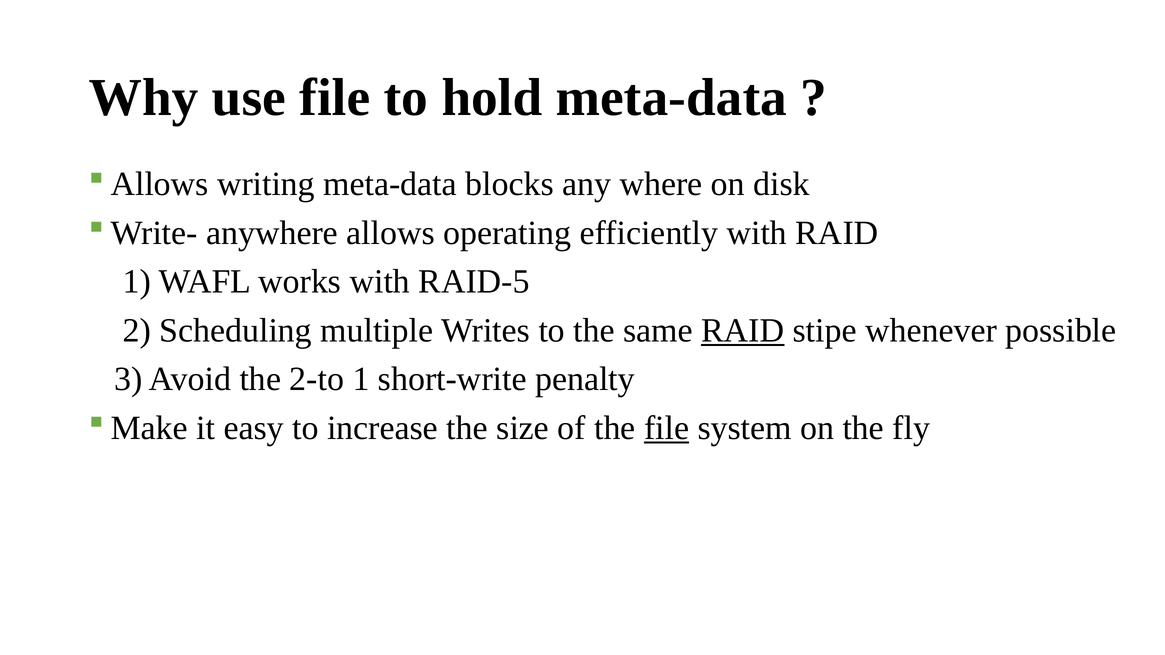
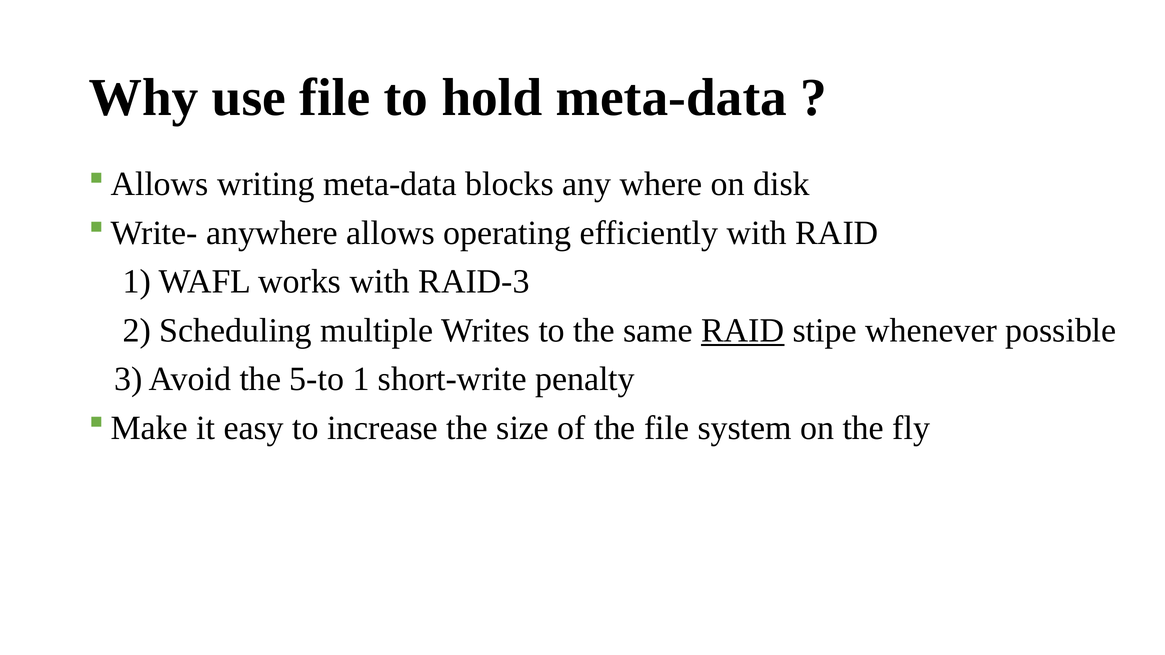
RAID-5: RAID-5 -> RAID-3
2-to: 2-to -> 5-to
file at (667, 428) underline: present -> none
